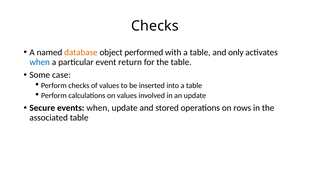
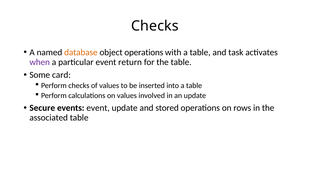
object performed: performed -> operations
only: only -> task
when at (40, 62) colour: blue -> purple
case: case -> card
events when: when -> event
